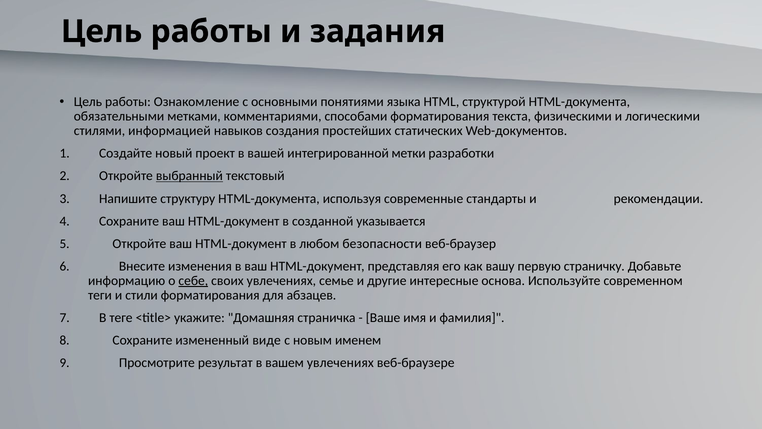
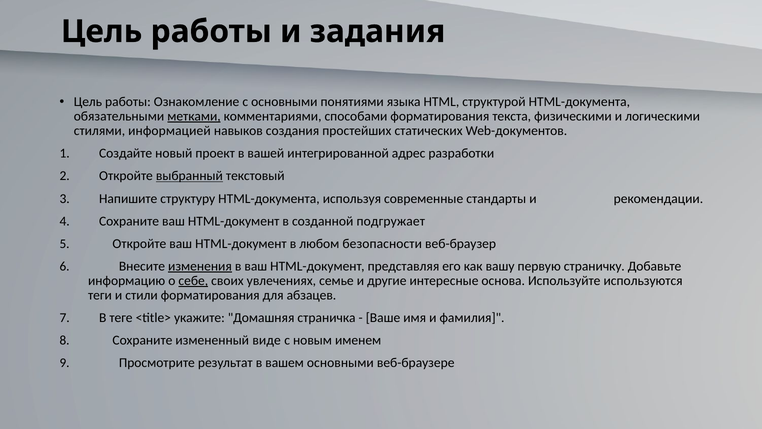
метками underline: none -> present
метки: метки -> адрес
указывается: указывается -> подгружает
изменения underline: none -> present
современном: современном -> используются
вашем увлечениях: увлечениях -> основными
